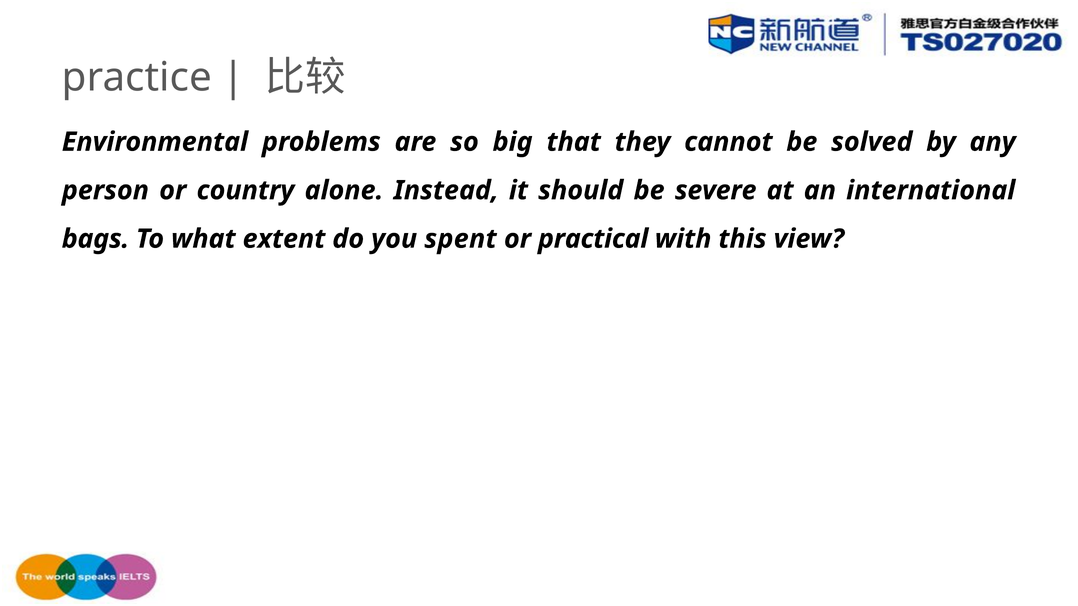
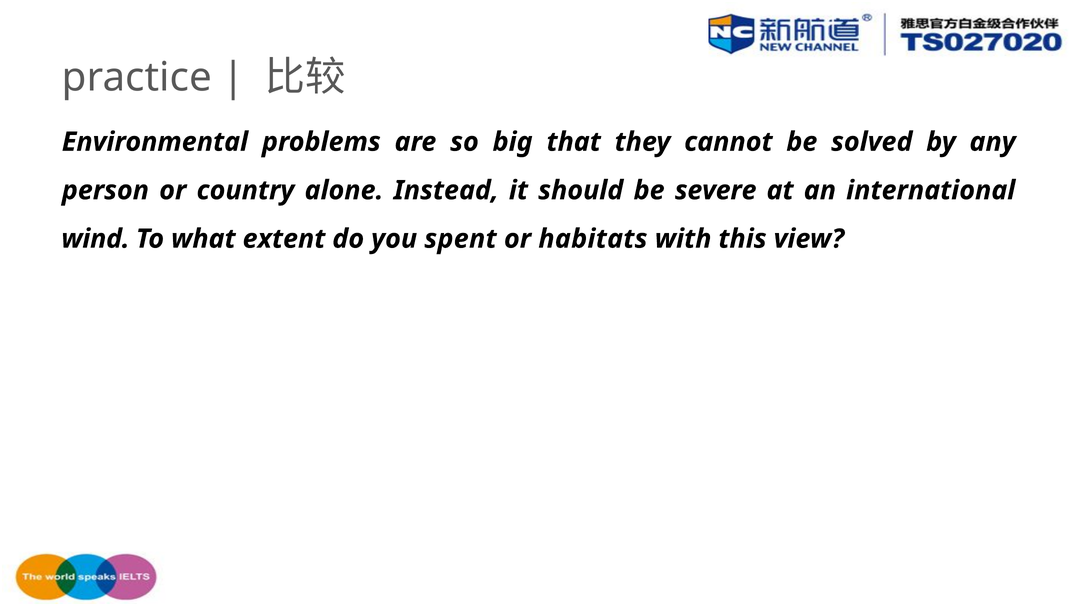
bags: bags -> wind
practical: practical -> habitats
